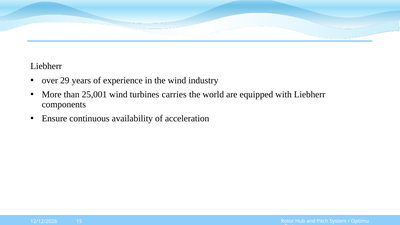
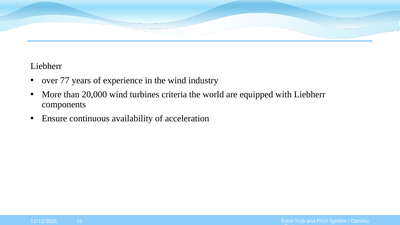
29: 29 -> 77
25,001: 25,001 -> 20,000
carries: carries -> criteria
